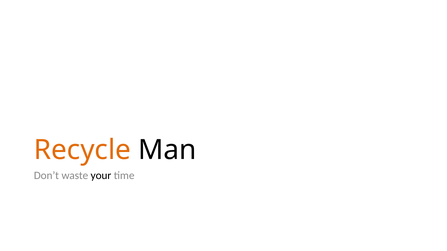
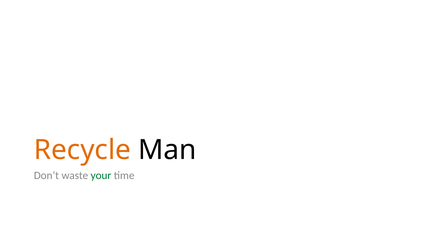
your colour: black -> green
